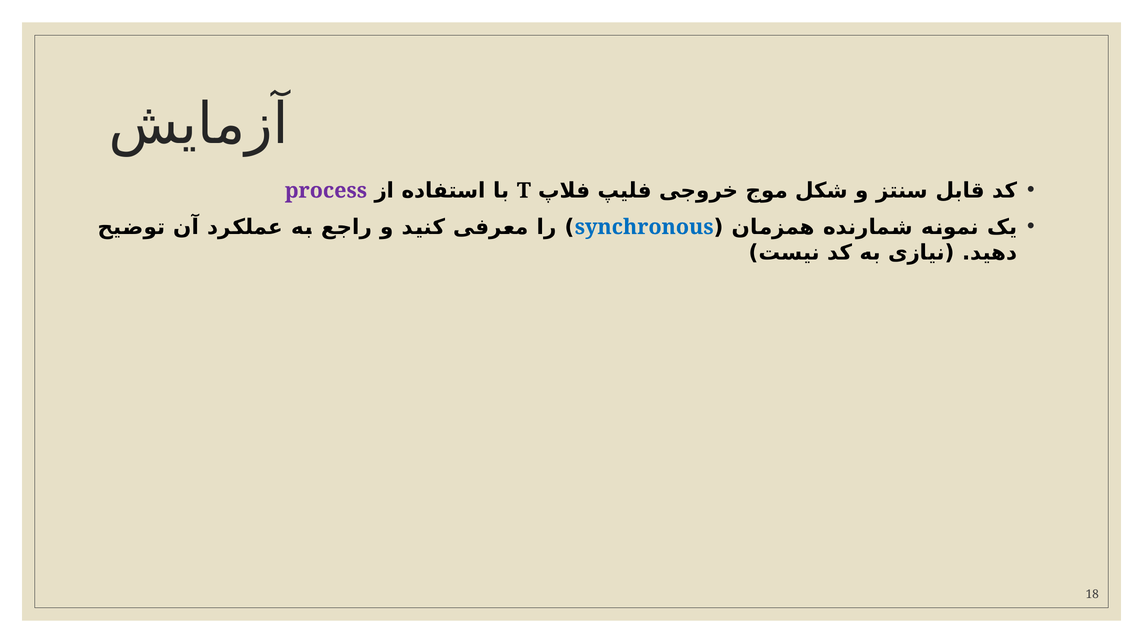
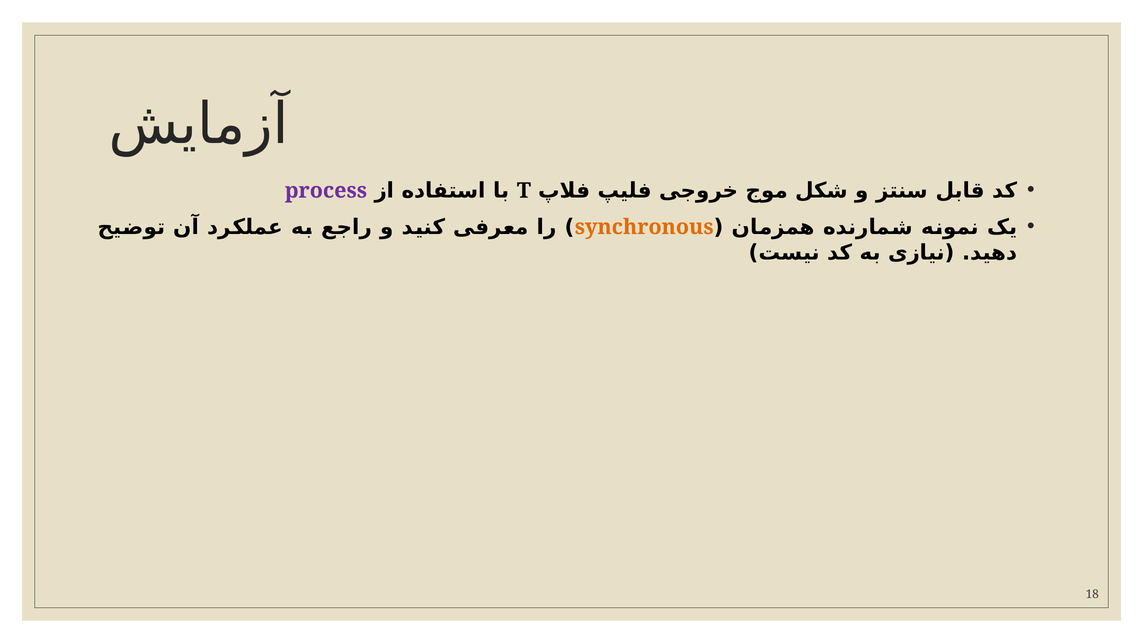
synchronous colour: blue -> orange
